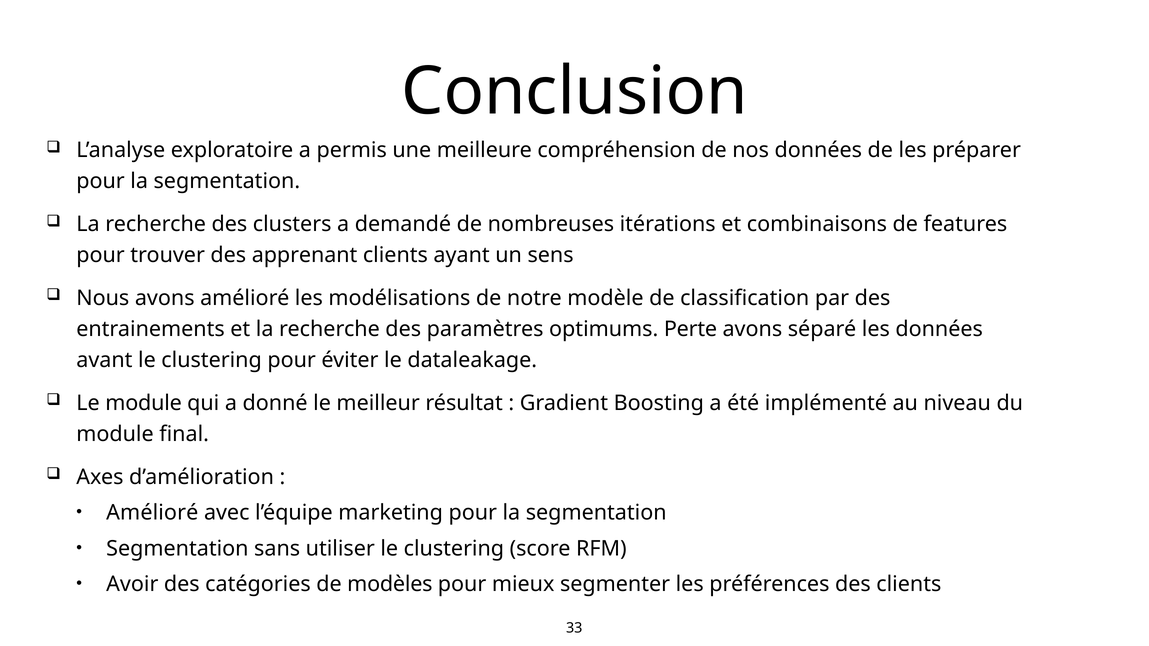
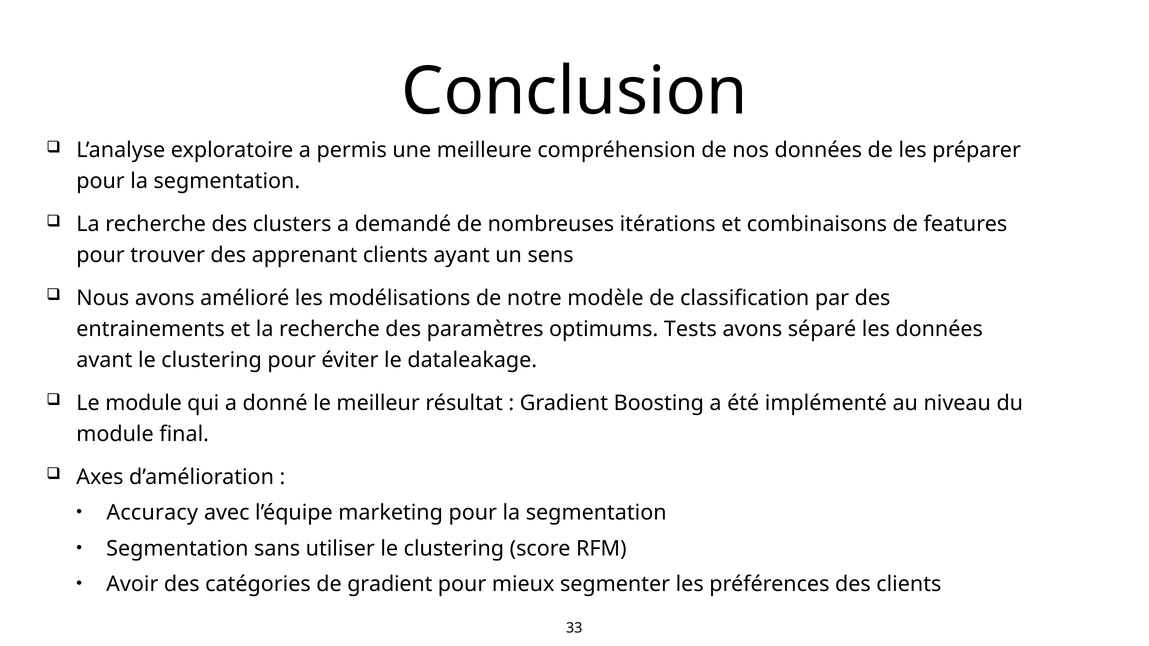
Perte: Perte -> Tests
Amélioré at (152, 513): Amélioré -> Accuracy
de modèles: modèles -> gradient
